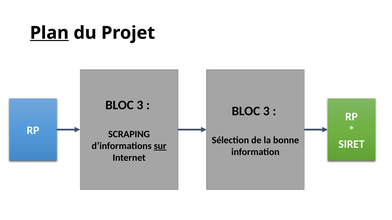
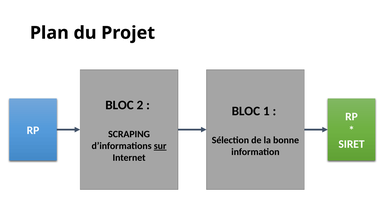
Plan underline: present -> none
3 at (140, 105): 3 -> 2
3 at (266, 111): 3 -> 1
